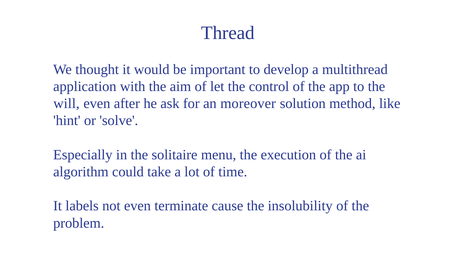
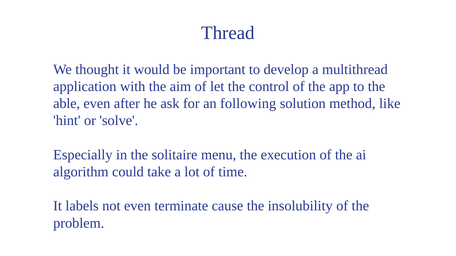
will: will -> able
moreover: moreover -> following
